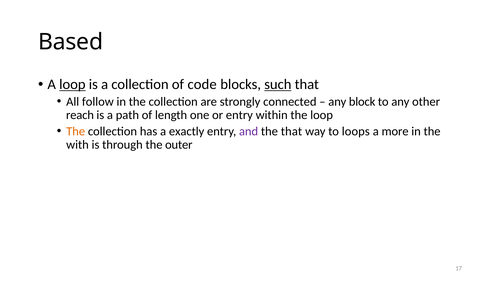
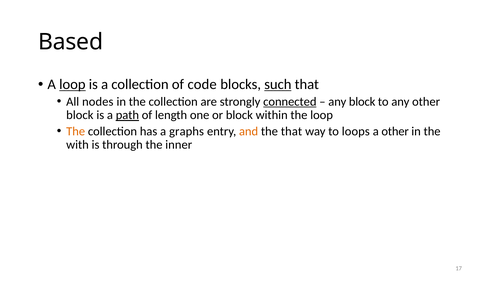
follow: follow -> nodes
connected underline: none -> present
reach at (80, 115): reach -> block
path underline: none -> present
or entry: entry -> block
exactly: exactly -> graphs
and colour: purple -> orange
a more: more -> other
outer: outer -> inner
